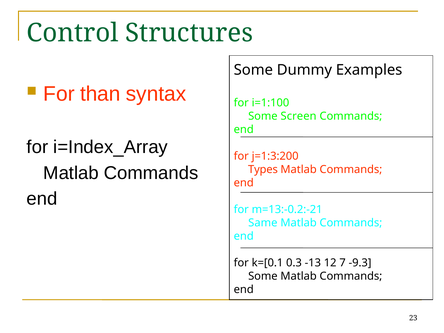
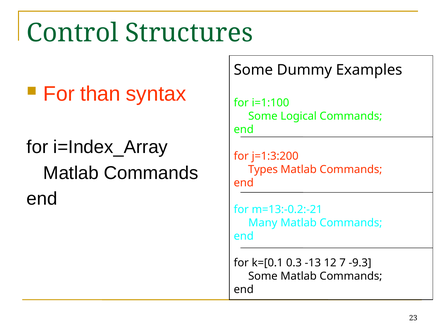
Screen: Screen -> Logical
Same: Same -> Many
